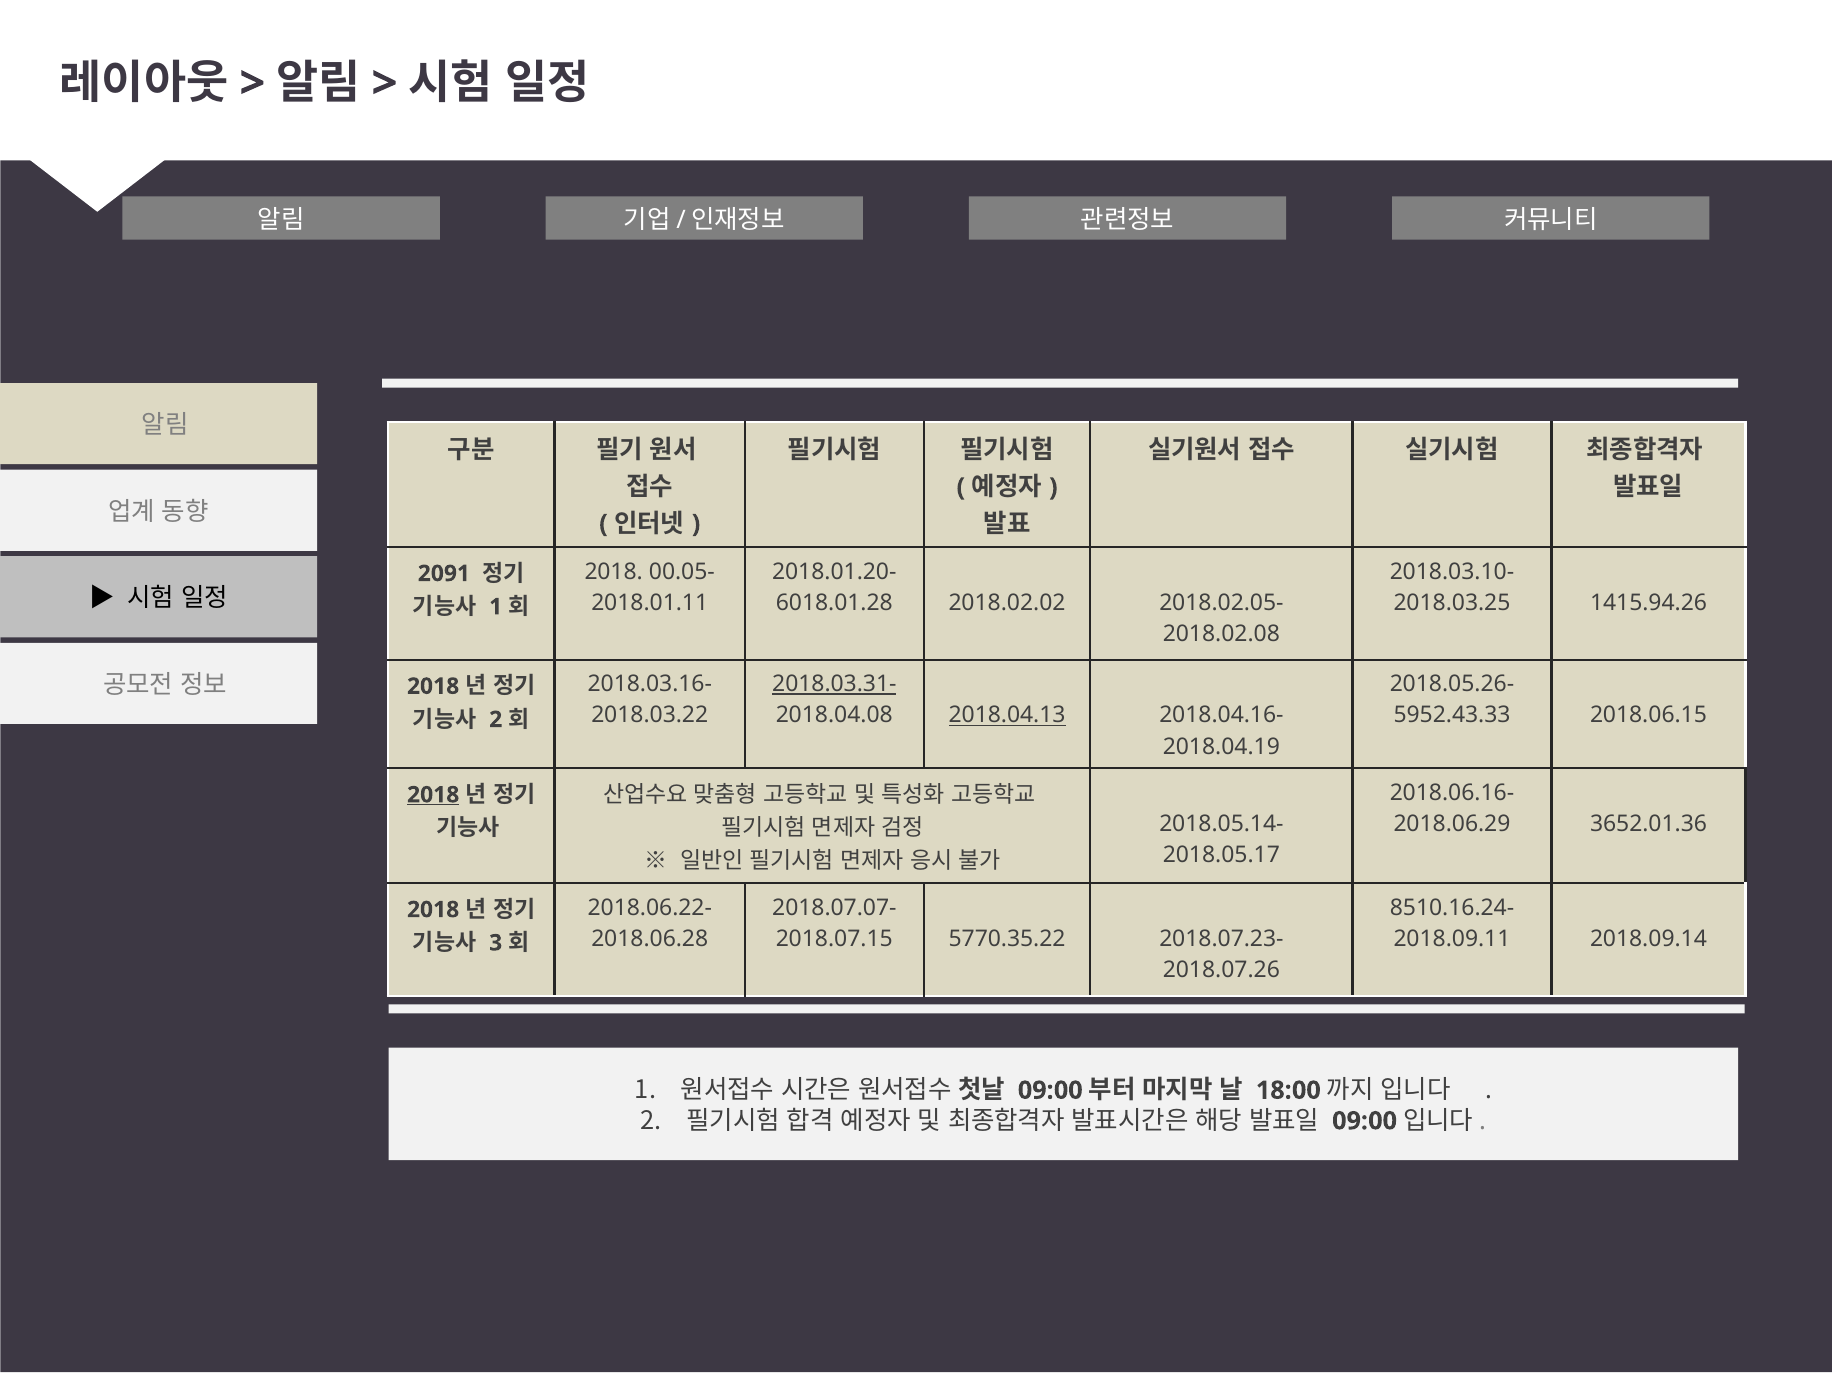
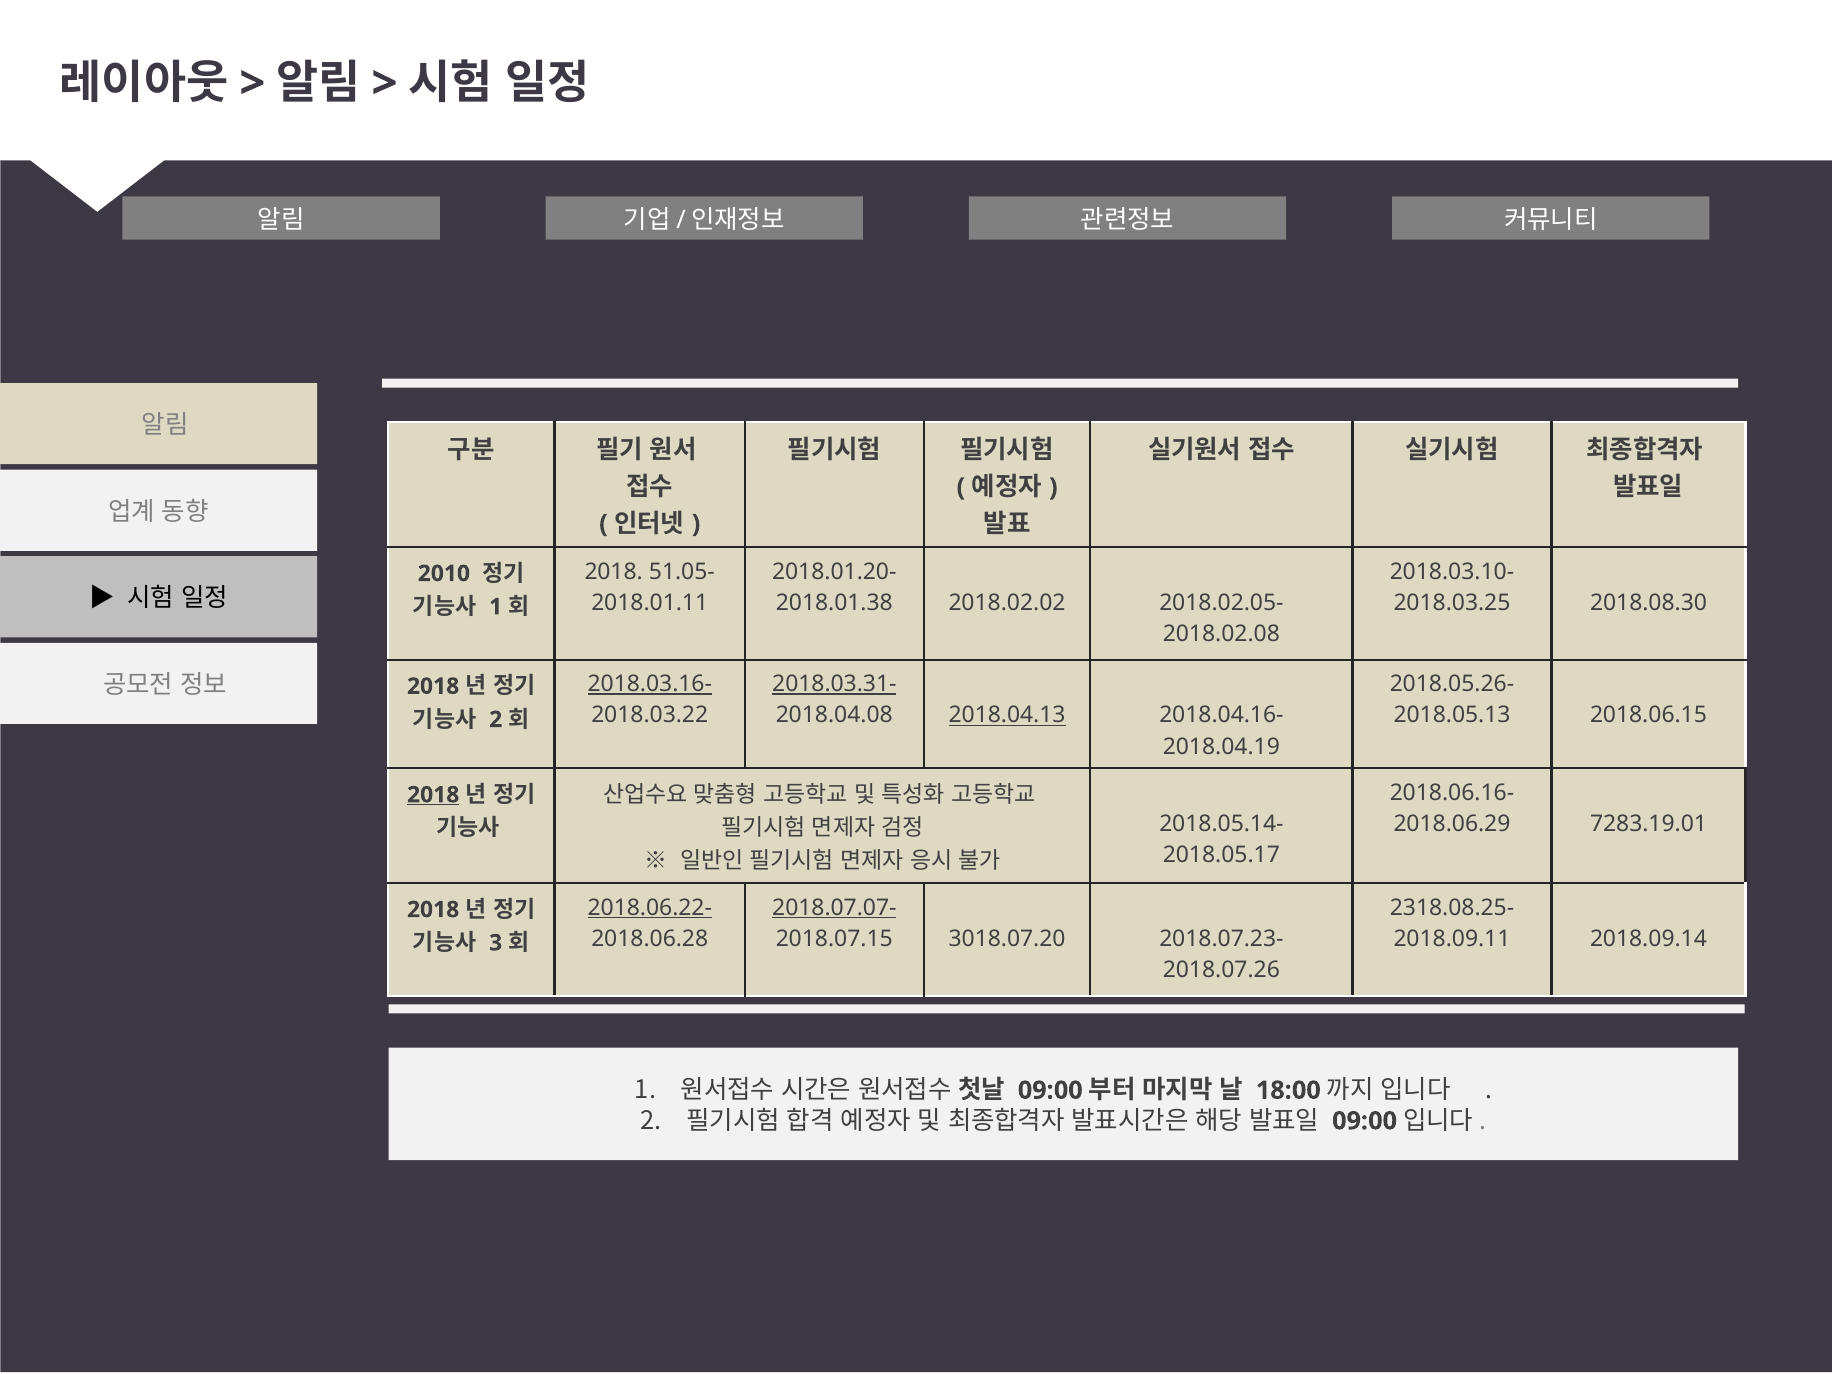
00.05-: 00.05- -> 51.05-
2091: 2091 -> 2010
6018.01.28: 6018.01.28 -> 2018.01.38
1415.94.26: 1415.94.26 -> 2018.08.30
2018.03.16- underline: none -> present
5952.43.33: 5952.43.33 -> 2018.05.13
3652.01.36: 3652.01.36 -> 7283.19.01
2018.06.22- underline: none -> present
2018.07.07- underline: none -> present
8510.16.24-: 8510.16.24- -> 2318.08.25-
5770.35.22: 5770.35.22 -> 3018.07.20
